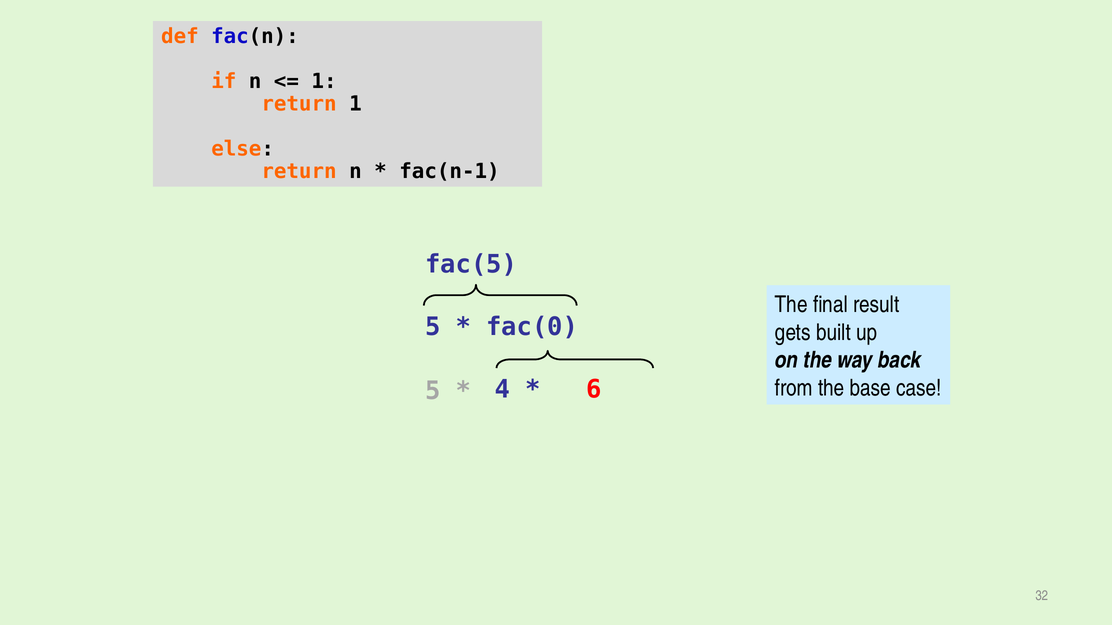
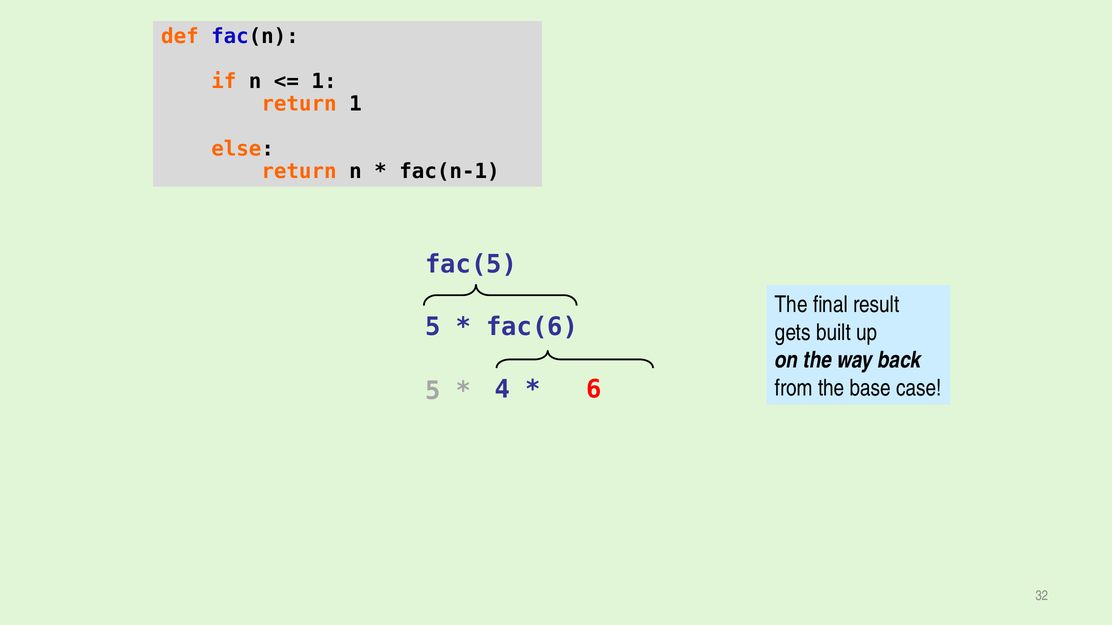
fac(0: fac(0 -> fac(6
